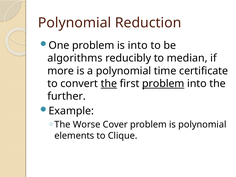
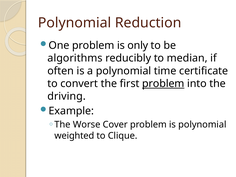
is into: into -> only
more: more -> often
the at (109, 84) underline: present -> none
further: further -> driving
elements: elements -> weighted
